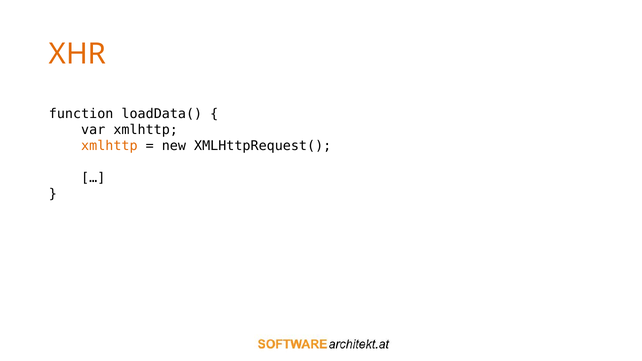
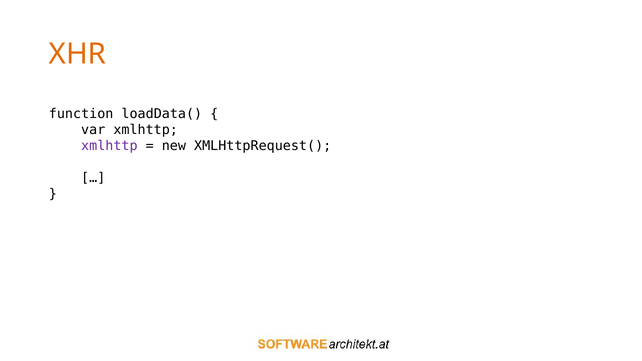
xmlhttp at (109, 146) colour: orange -> purple
